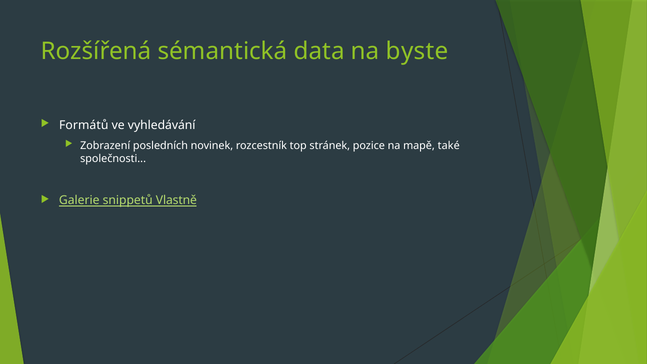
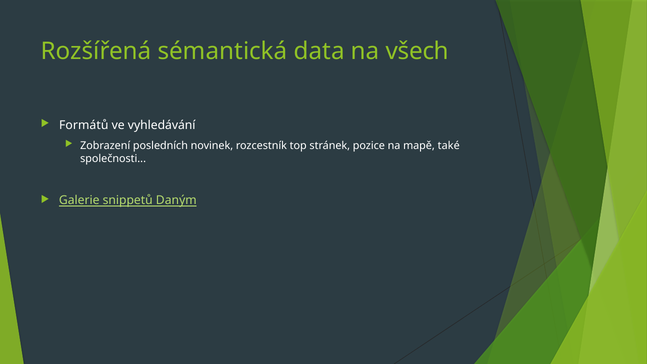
byste: byste -> všech
Vlastně: Vlastně -> Daným
